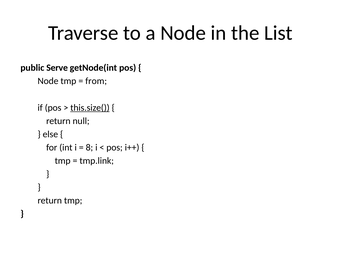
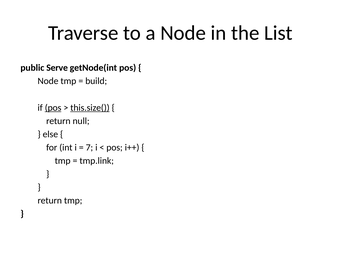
from: from -> build
pos at (53, 108) underline: none -> present
8: 8 -> 7
